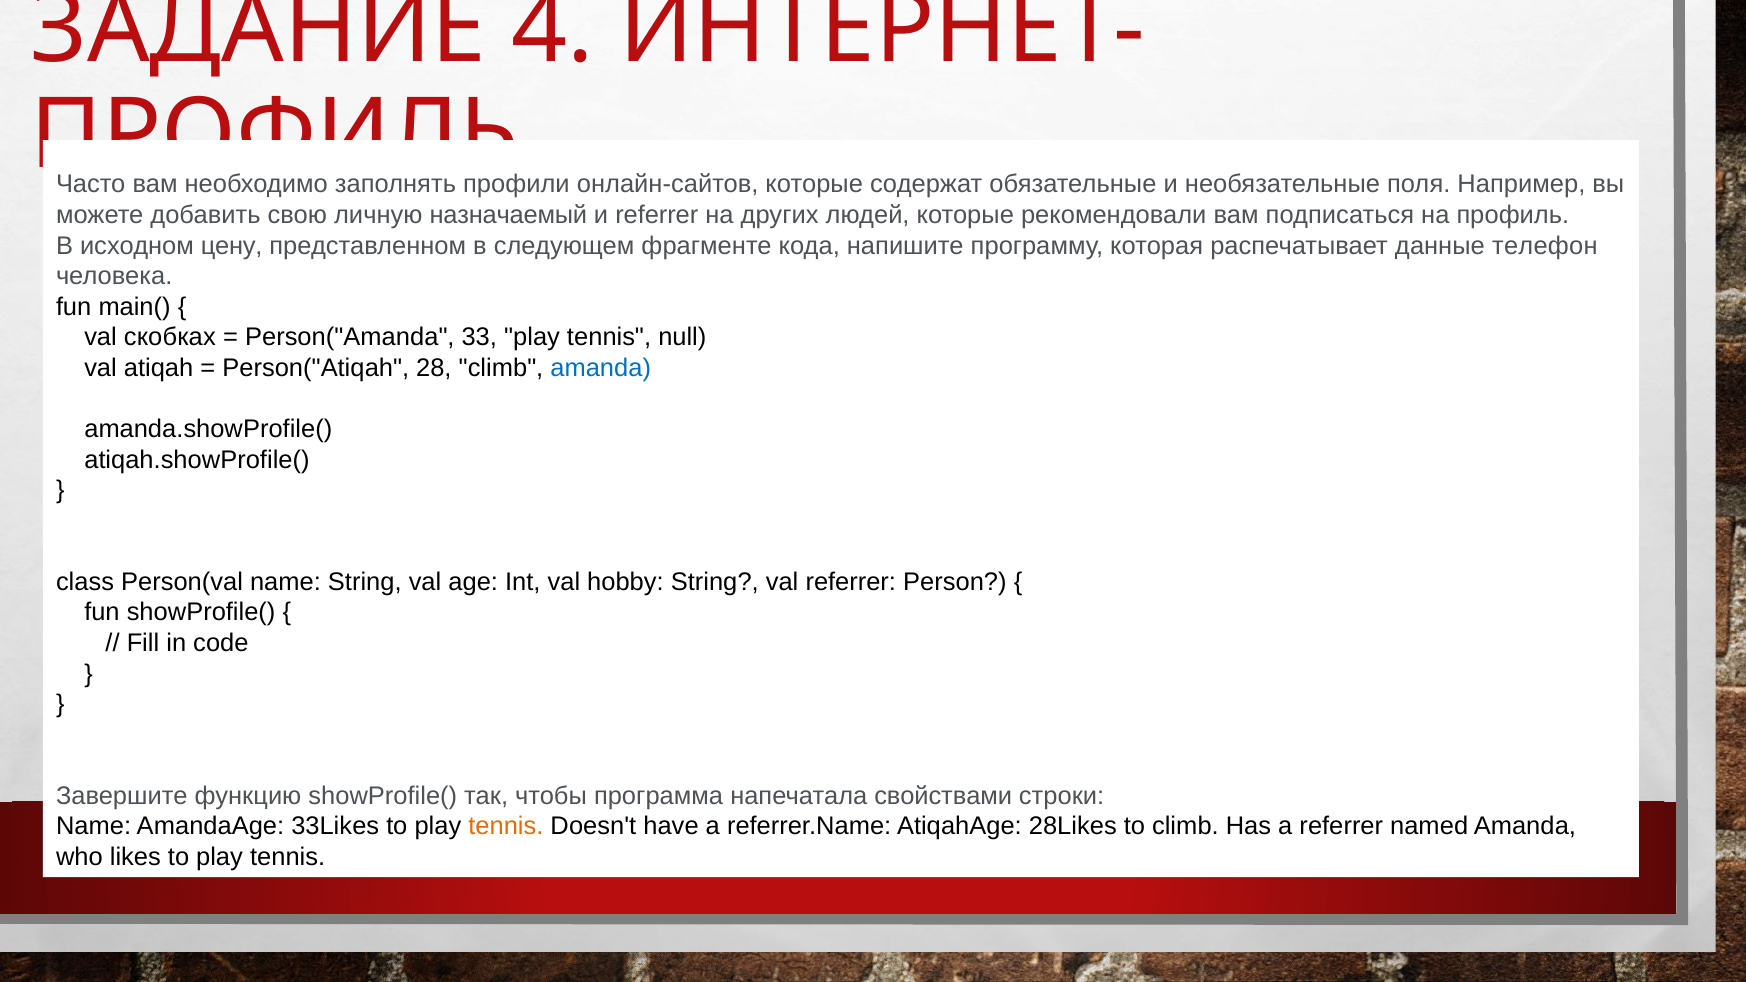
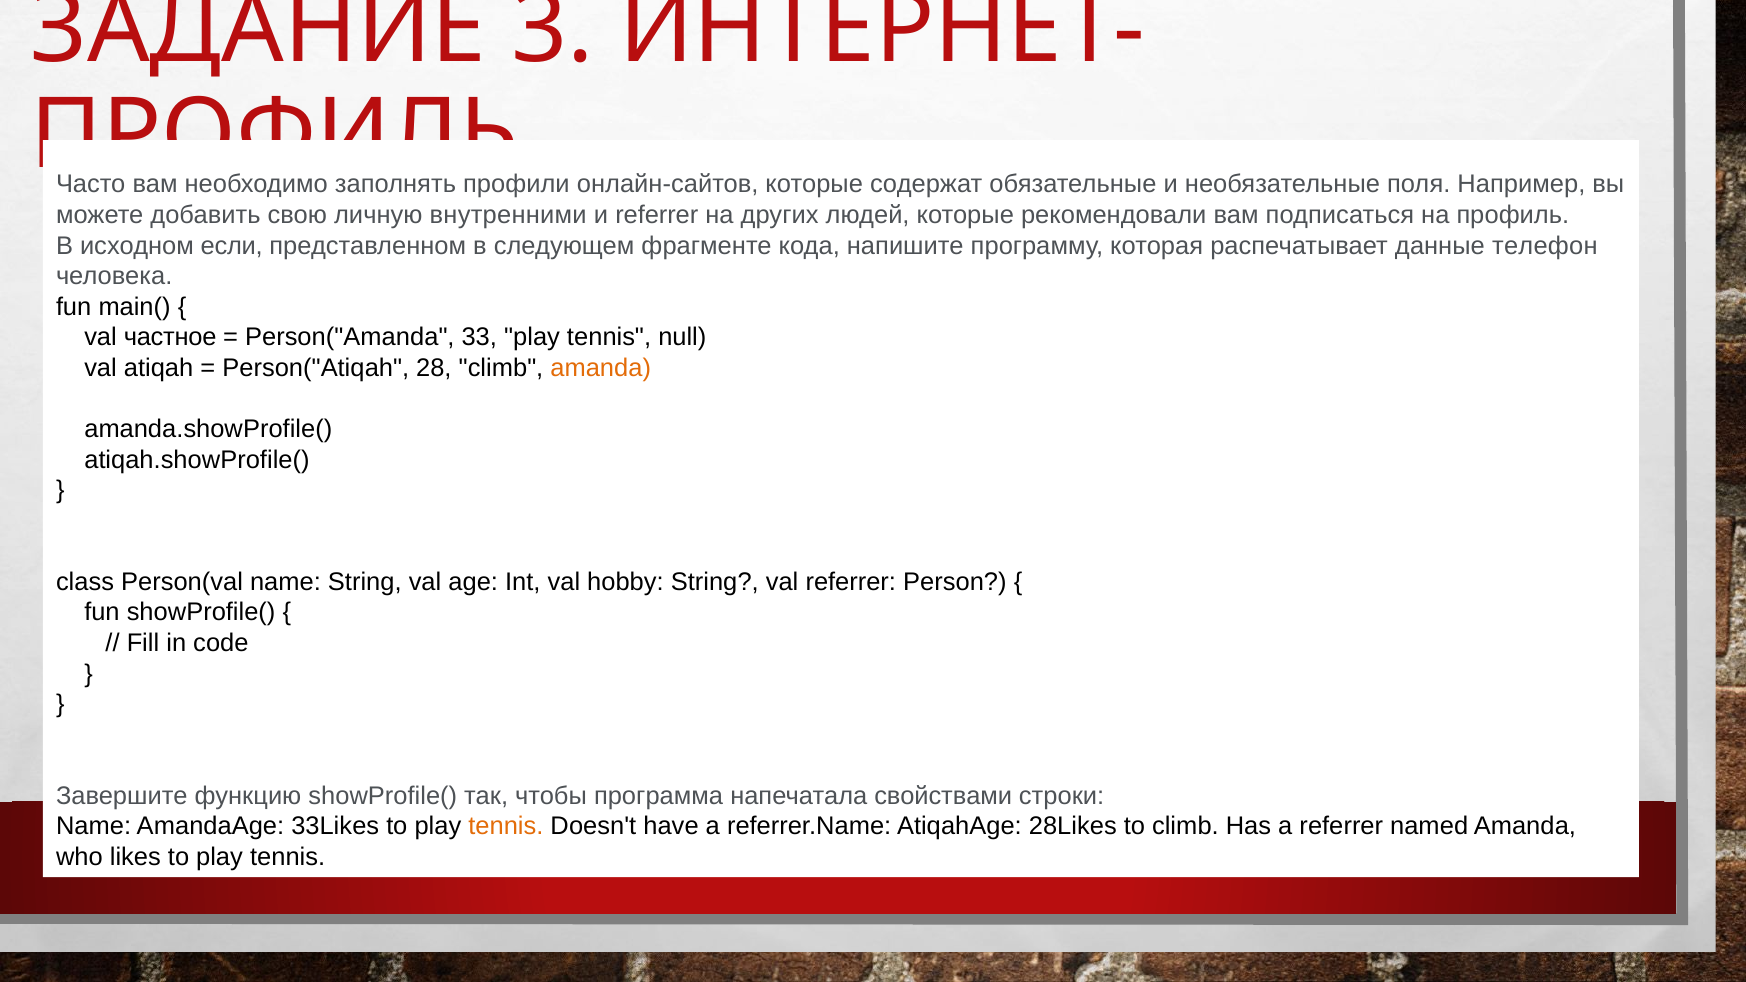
4: 4 -> 3
назначаемый: назначаемый -> внутренними
цену: цену -> если
скобках: скобках -> частное
amanda at (601, 368) colour: blue -> orange
